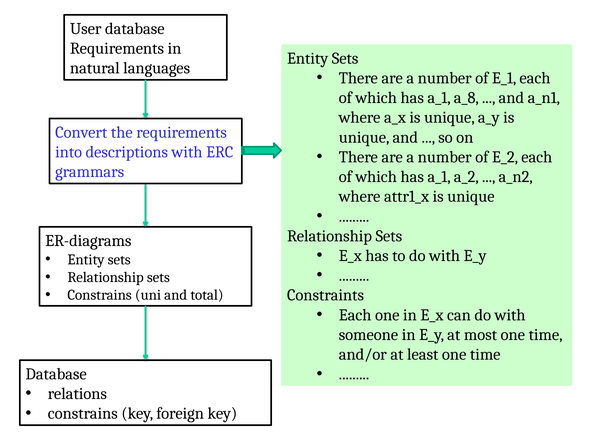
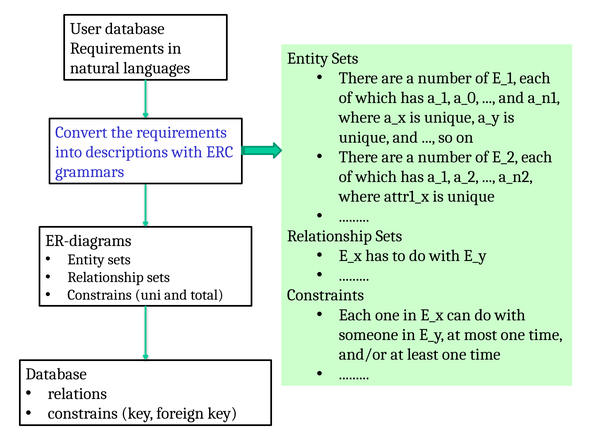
a_8: a_8 -> a_0
